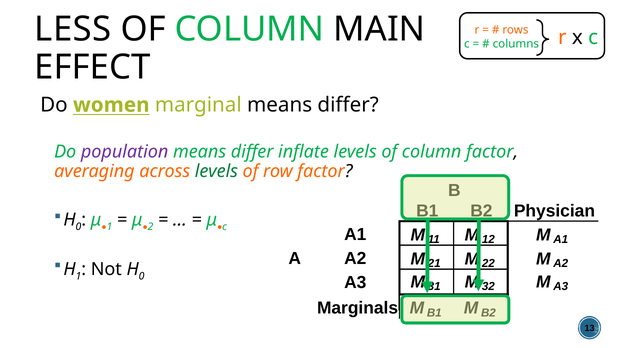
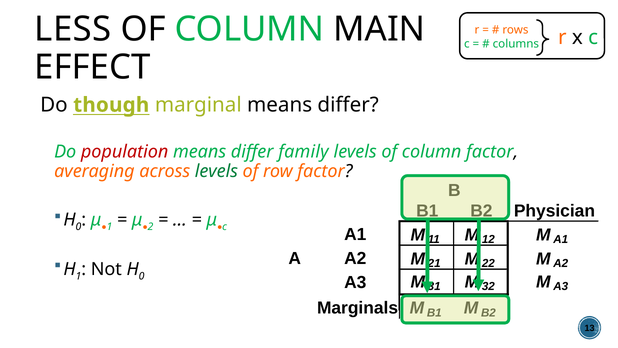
women: women -> though
population colour: purple -> red
inflate: inflate -> family
